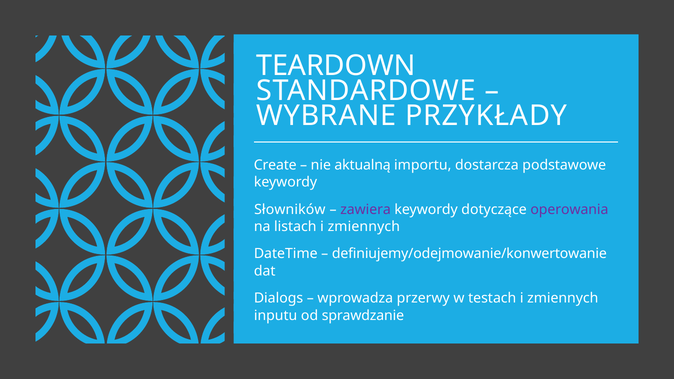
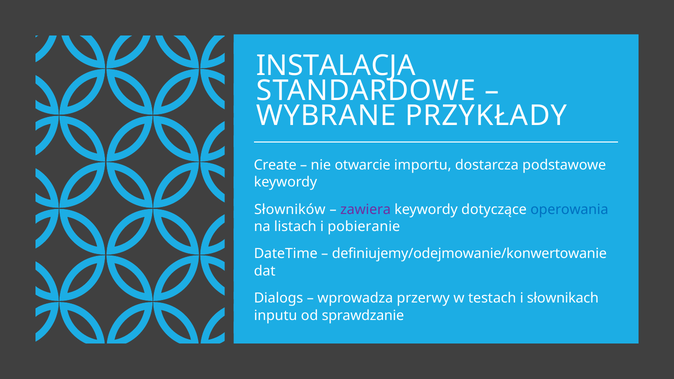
TEARDOWN: TEARDOWN -> INSTALACJA
aktualną: aktualną -> otwarcie
operowania colour: purple -> blue
listach i zmiennych: zmiennych -> pobieranie
testach i zmiennych: zmiennych -> słownikach
